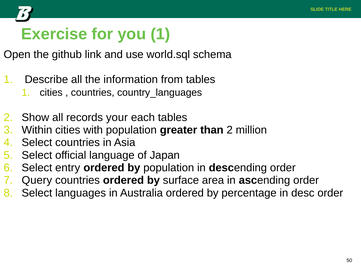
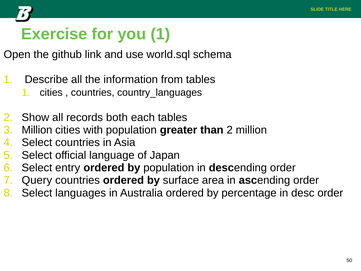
your: your -> both
Within at (37, 130): Within -> Million
